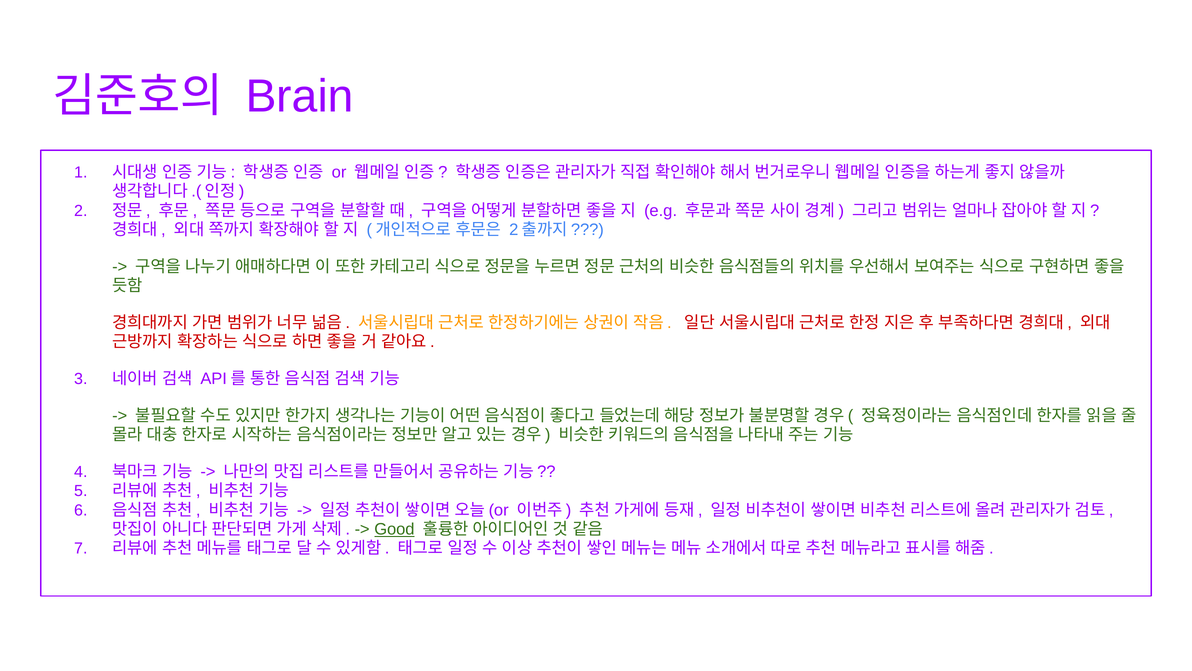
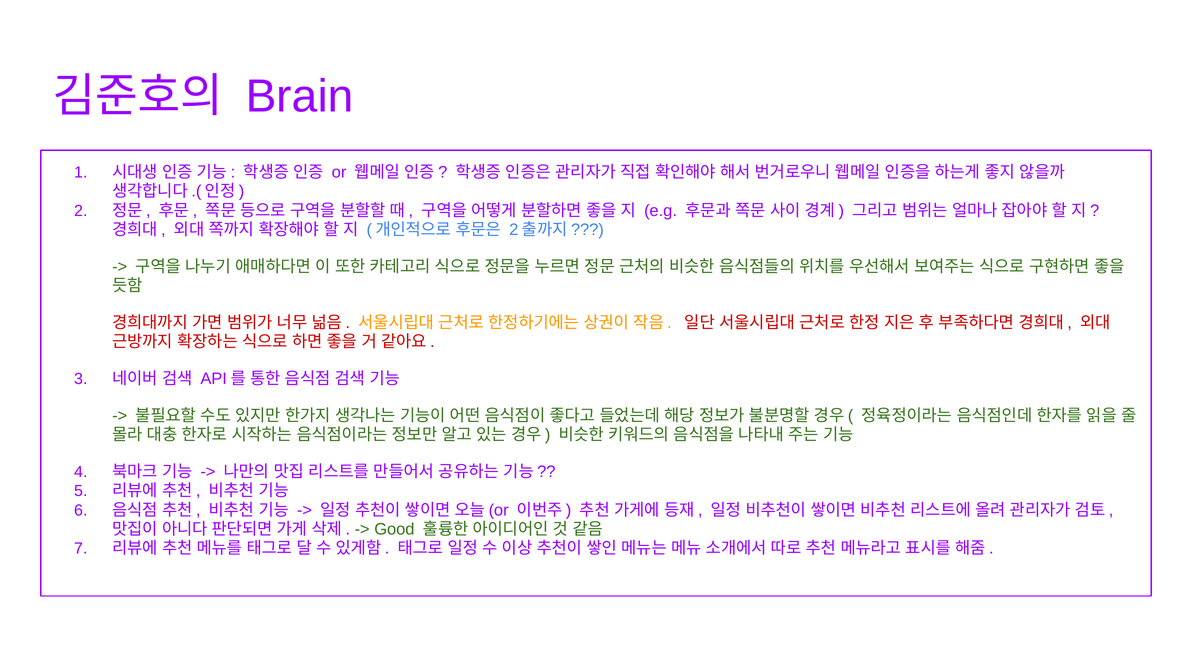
Good underline: present -> none
